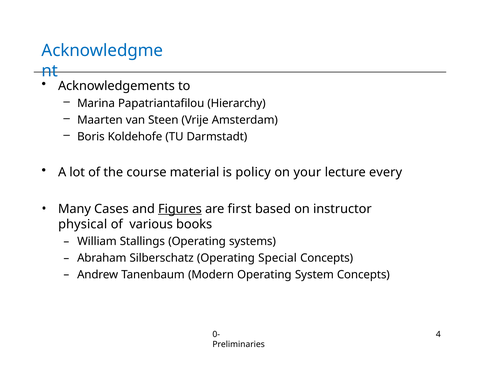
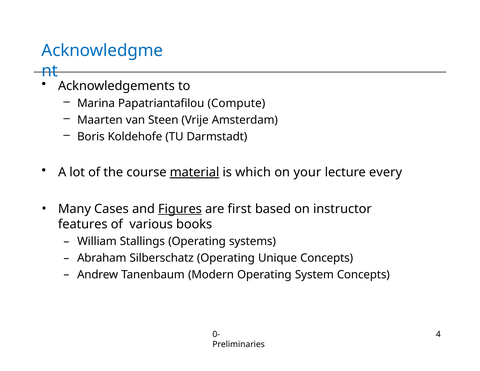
Hierarchy: Hierarchy -> Compute
material underline: none -> present
policy: policy -> which
physical: physical -> features
Special: Special -> Unique
